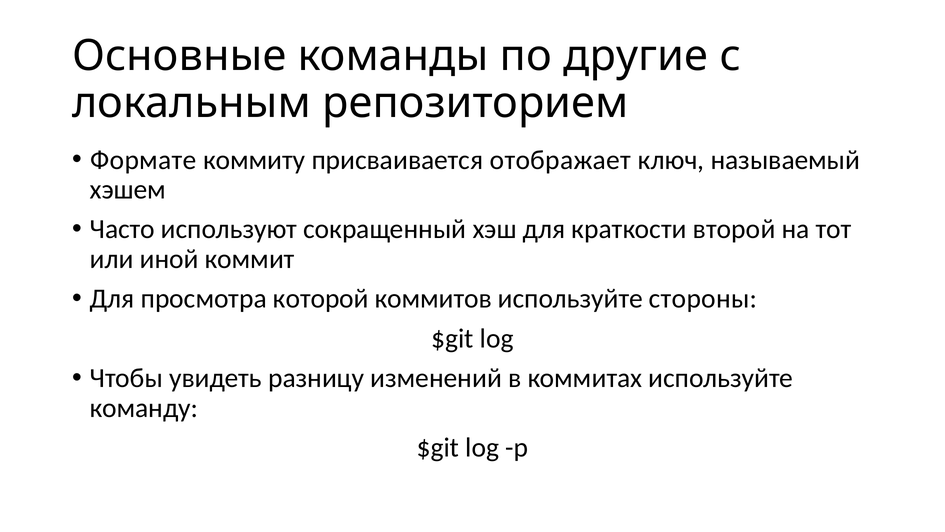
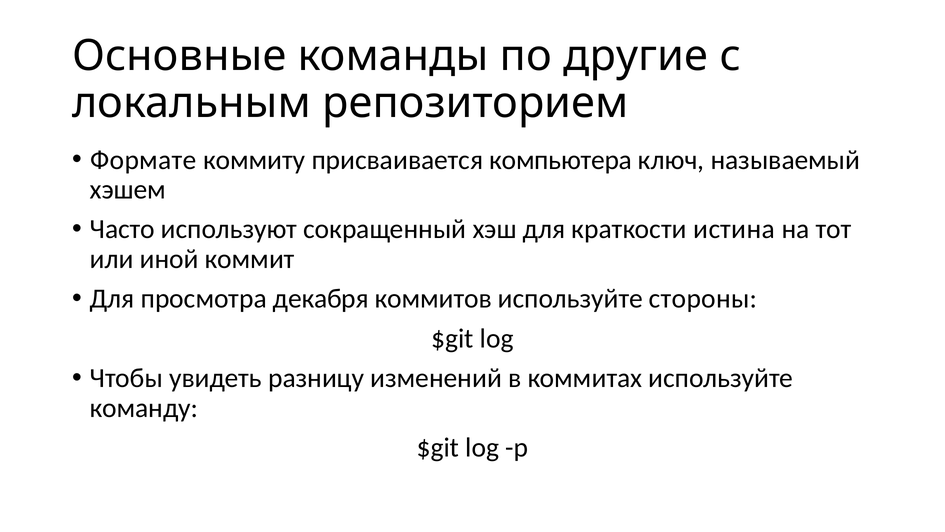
отображает: отображает -> компьютера
второй: второй -> истина
которой: которой -> декабря
